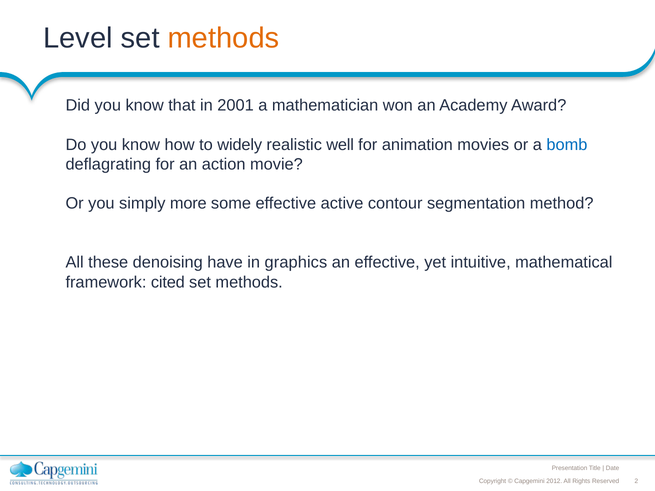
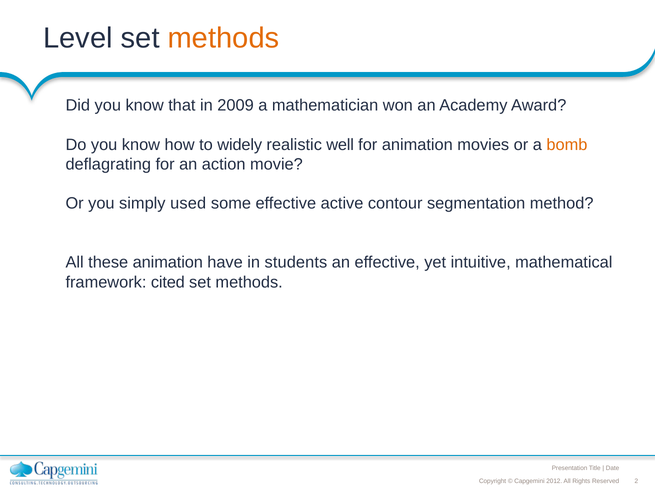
2001: 2001 -> 2009
bomb colour: blue -> orange
more: more -> used
these denoising: denoising -> animation
graphics: graphics -> students
